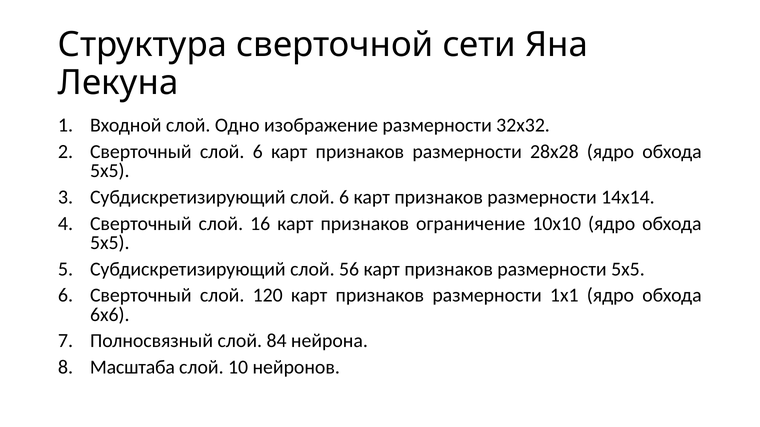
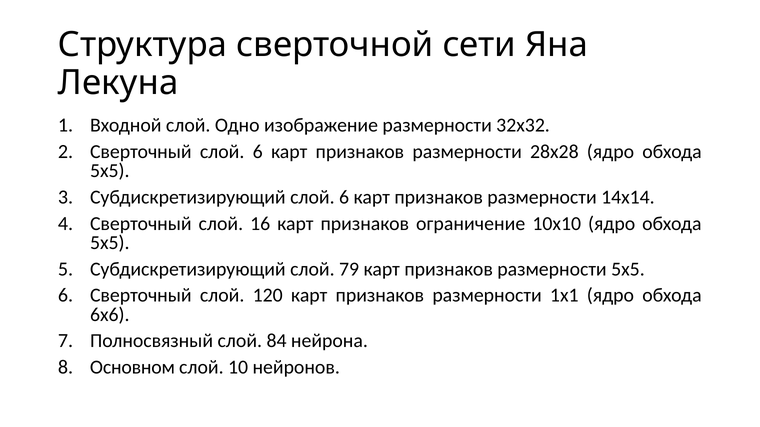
56: 56 -> 79
Масштаба: Масштаба -> Основном
